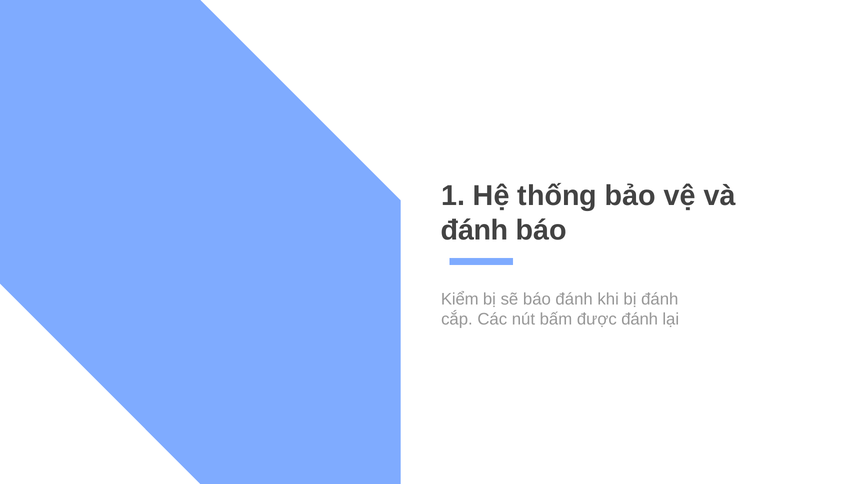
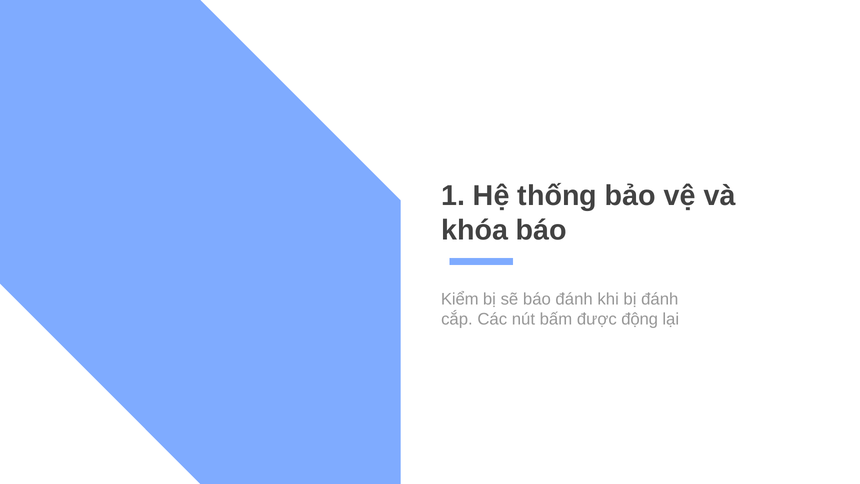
đánh at (475, 230): đánh -> khóa
được đánh: đánh -> động
